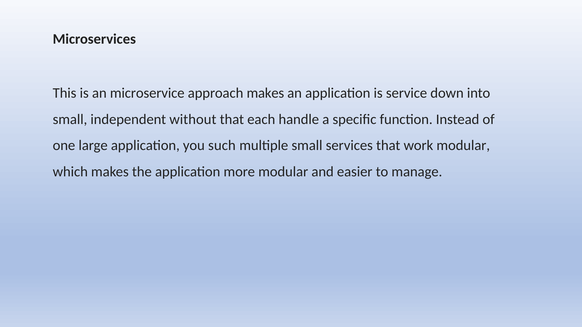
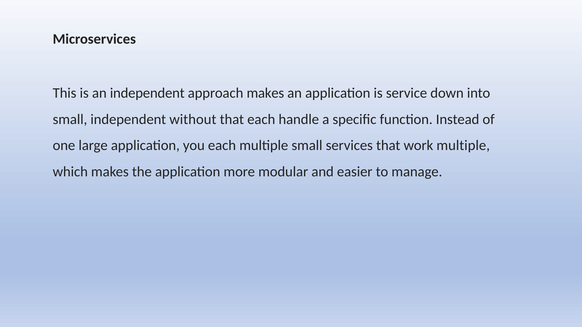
an microservice: microservice -> independent
you such: such -> each
work modular: modular -> multiple
